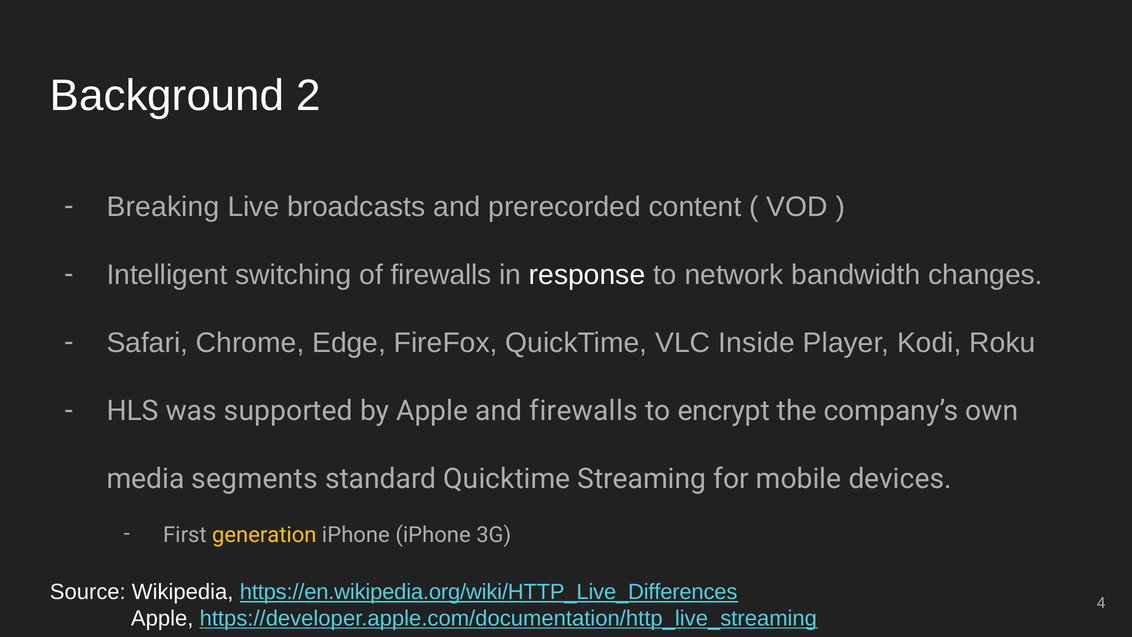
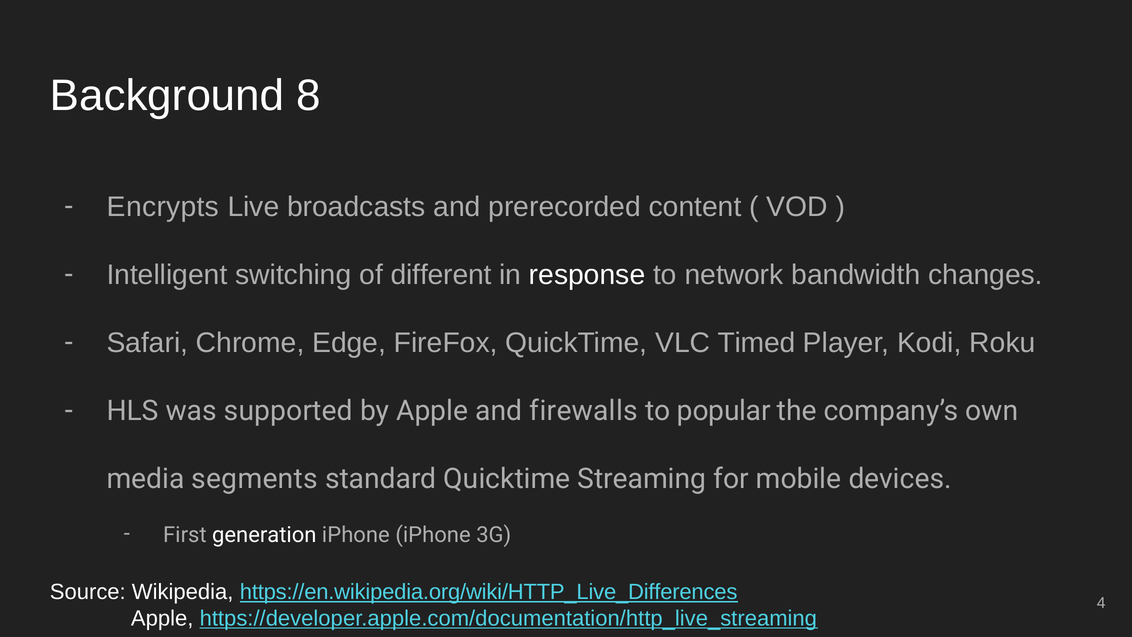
2: 2 -> 8
Breaking: Breaking -> Encrypts
of firewalls: firewalls -> different
Inside: Inside -> Timed
encrypt: encrypt -> popular
generation colour: yellow -> white
